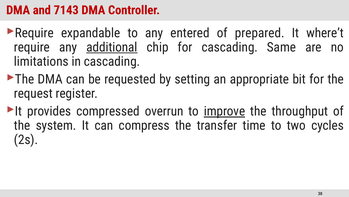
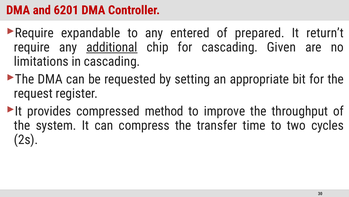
7143: 7143 -> 6201
where’t: where’t -> return’t
Same: Same -> Given
overrun: overrun -> method
improve underline: present -> none
